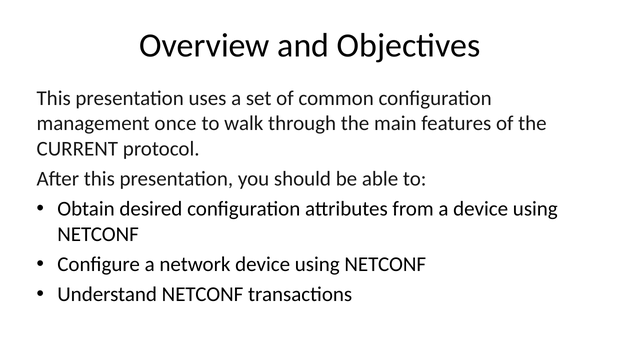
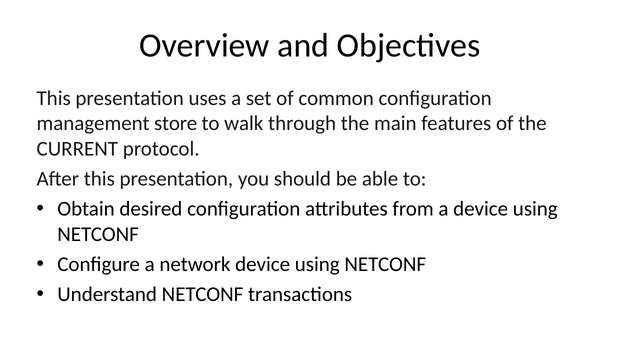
once: once -> store
